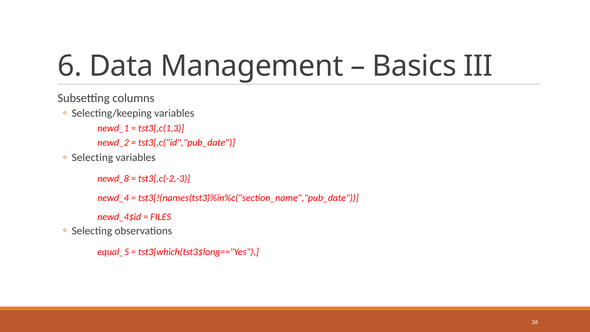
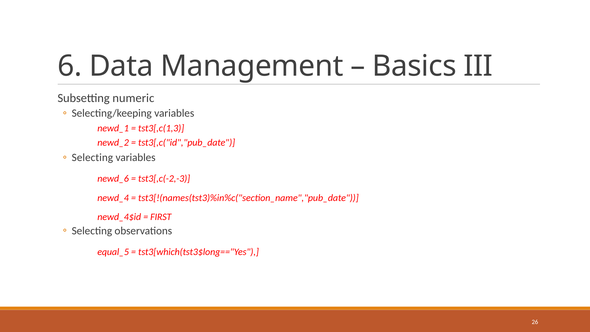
columns: columns -> numeric
newd_8: newd_8 -> newd_6
FILES: FILES -> FIRST
